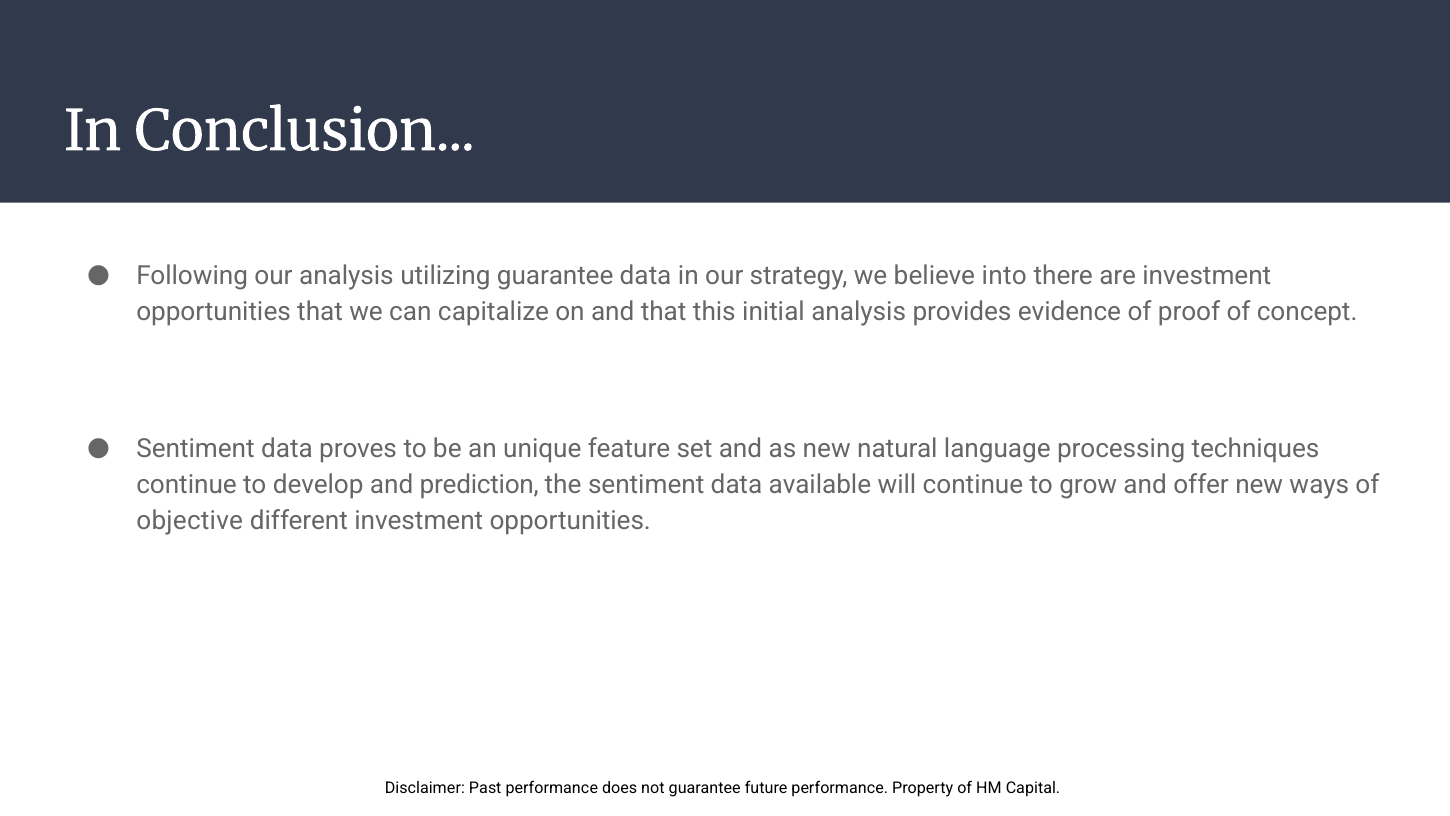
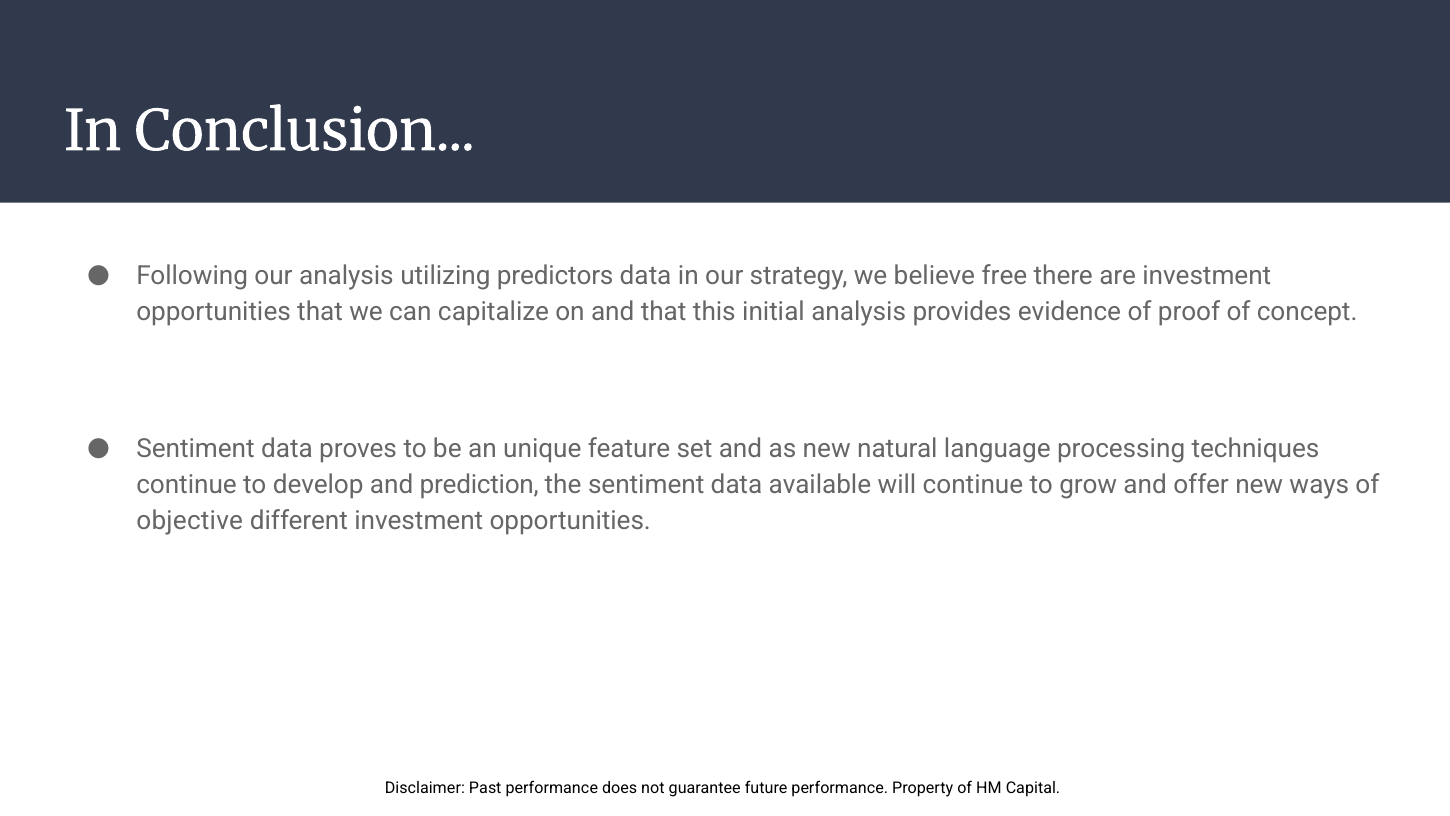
utilizing guarantee: guarantee -> predictors
into: into -> free
